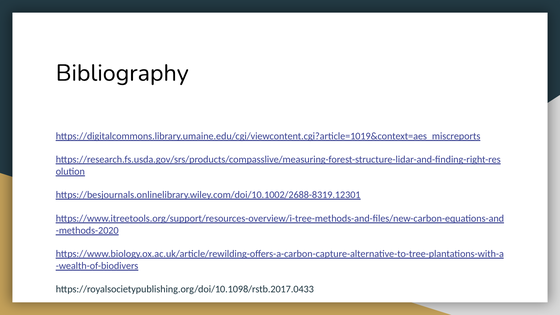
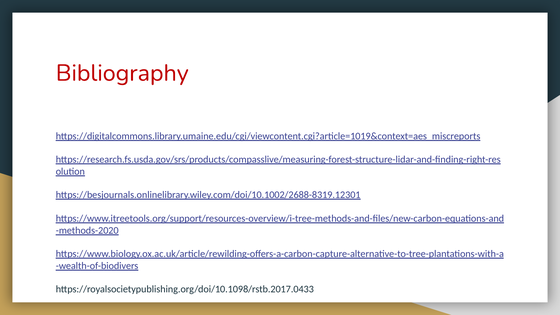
Bibliography colour: black -> red
